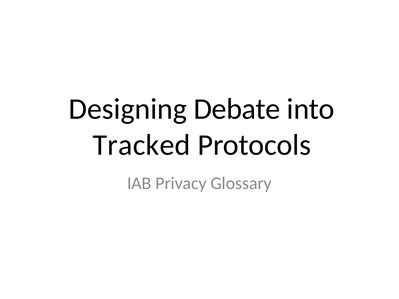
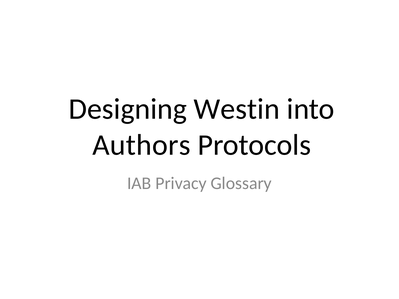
Debate: Debate -> Westin
Tracked: Tracked -> Authors
